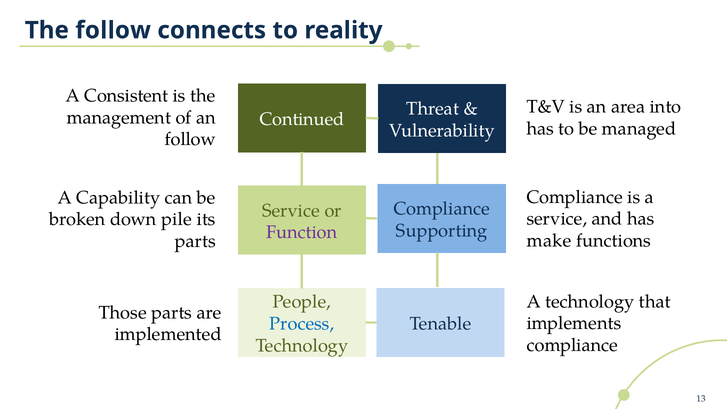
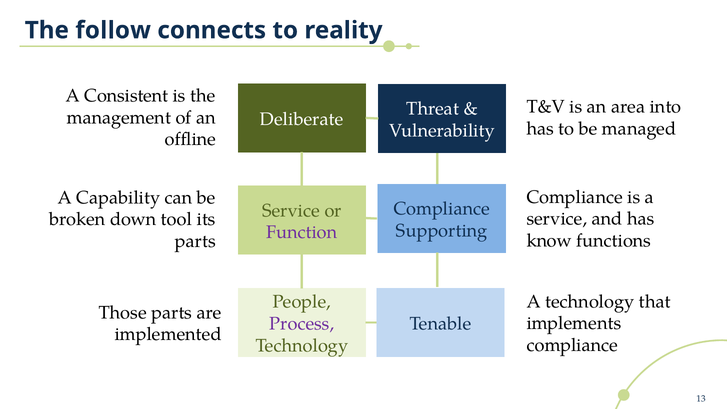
Continued: Continued -> Deliberate
follow at (190, 139): follow -> offline
pile: pile -> tool
make: make -> know
Process colour: blue -> purple
